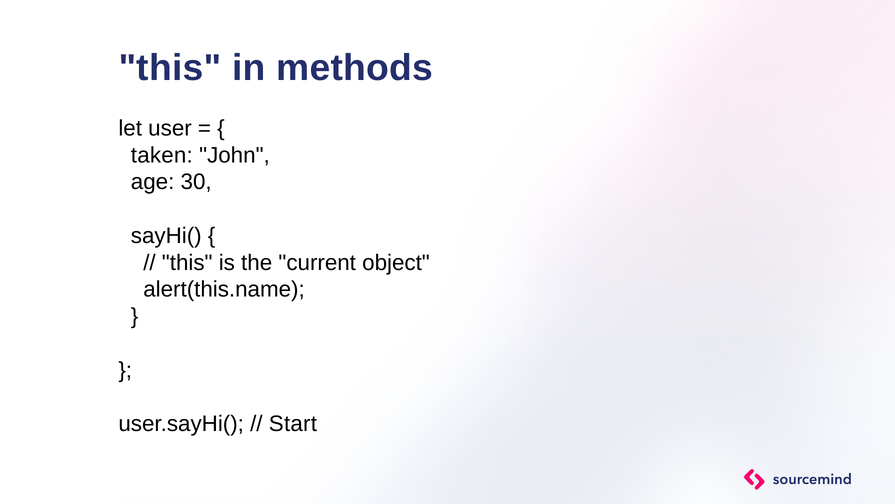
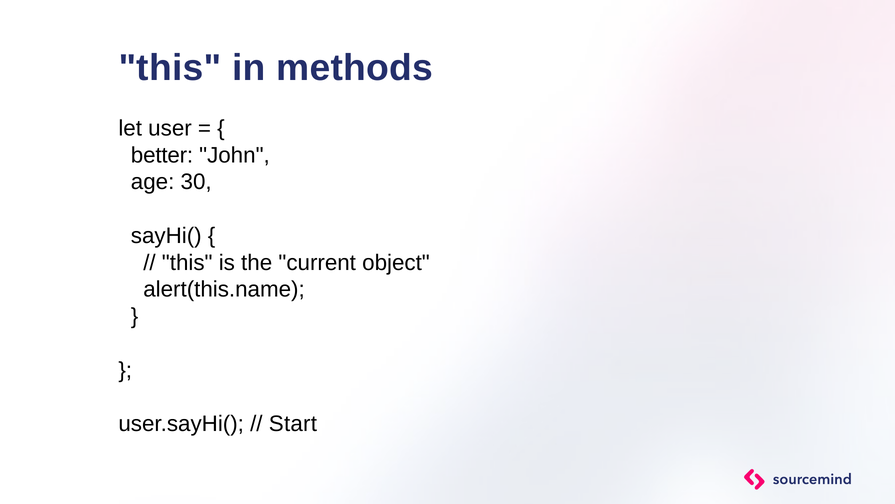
taken: taken -> better
